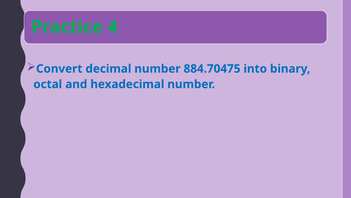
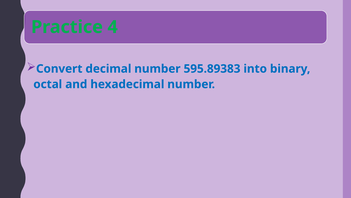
884.70475: 884.70475 -> 595.89383
